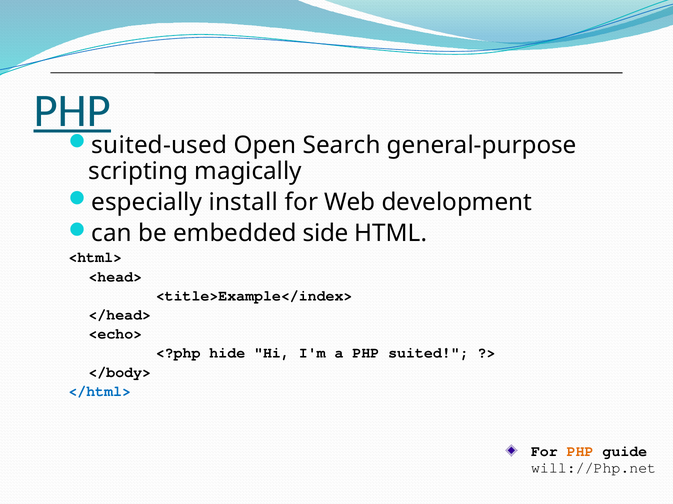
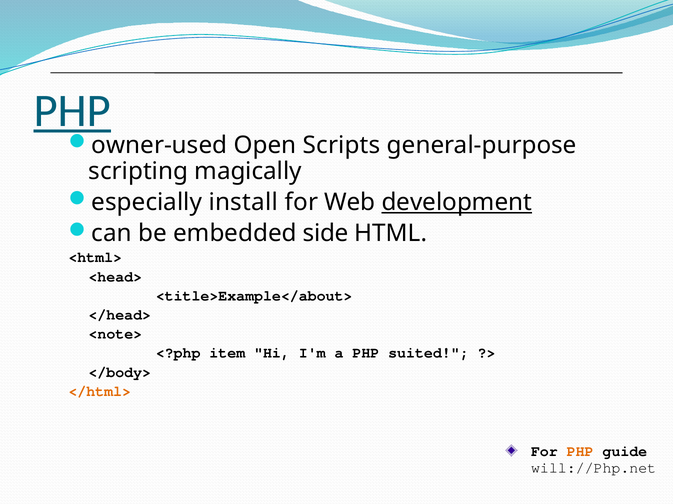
suited-used: suited-used -> owner-used
Search: Search -> Scripts
development underline: none -> present
<title>Example</index>: <title>Example</index> -> <title>Example</about>
<echo>: <echo> -> <note>
hide: hide -> item
</html> colour: blue -> orange
